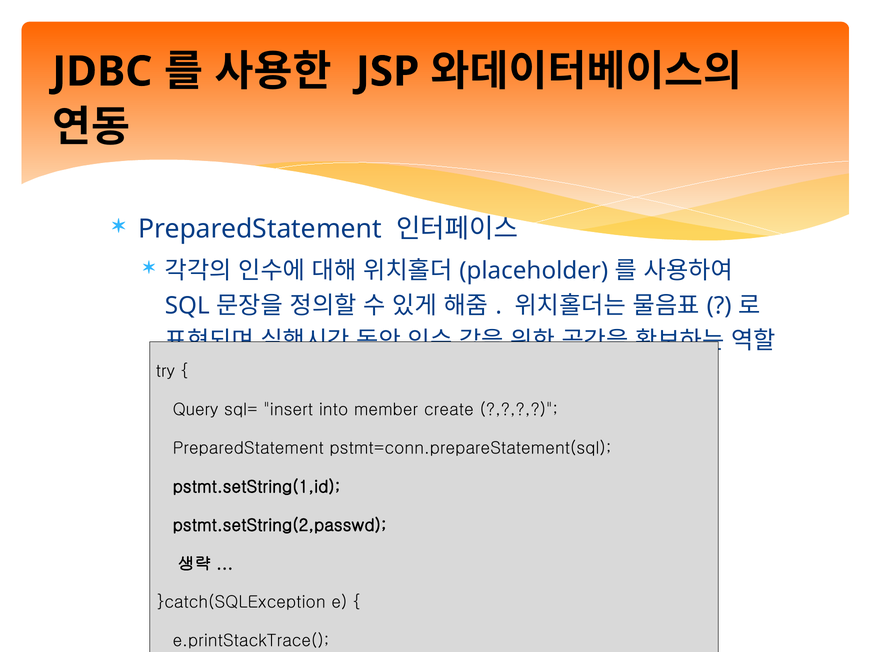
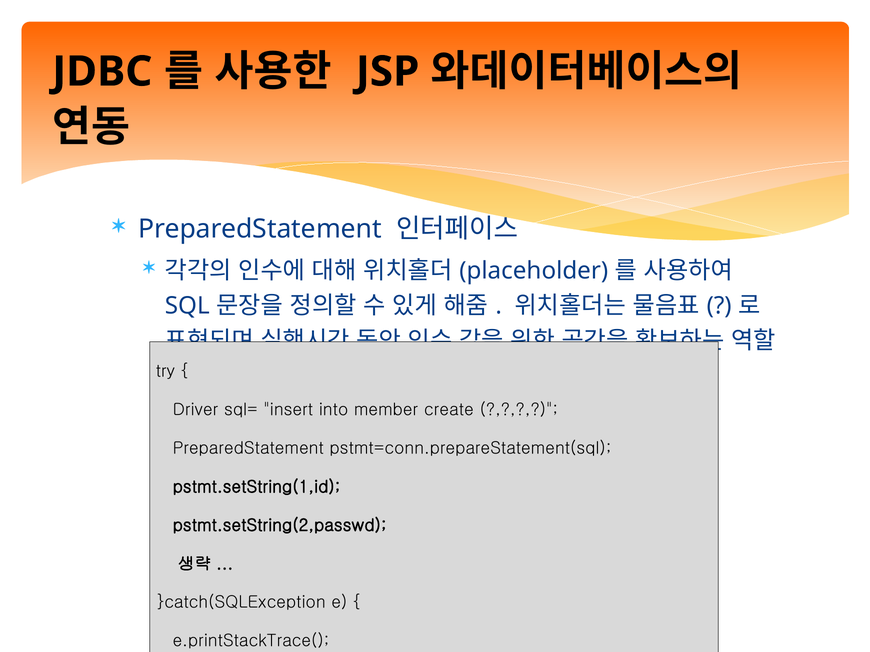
Query: Query -> Driver
